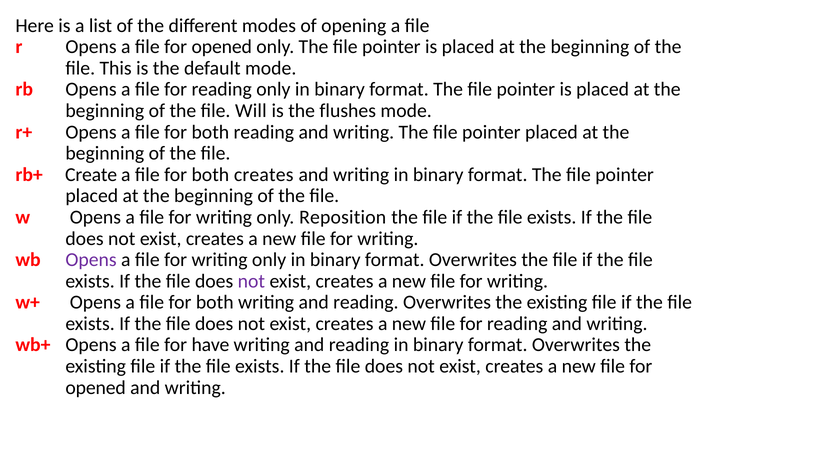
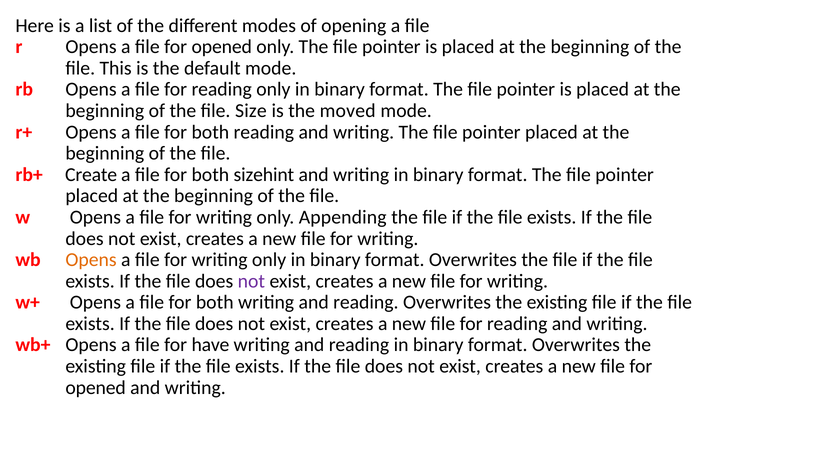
Will: Will -> Size
flushes: flushes -> moved
both creates: creates -> sizehint
Reposition: Reposition -> Appending
Opens at (91, 260) colour: purple -> orange
